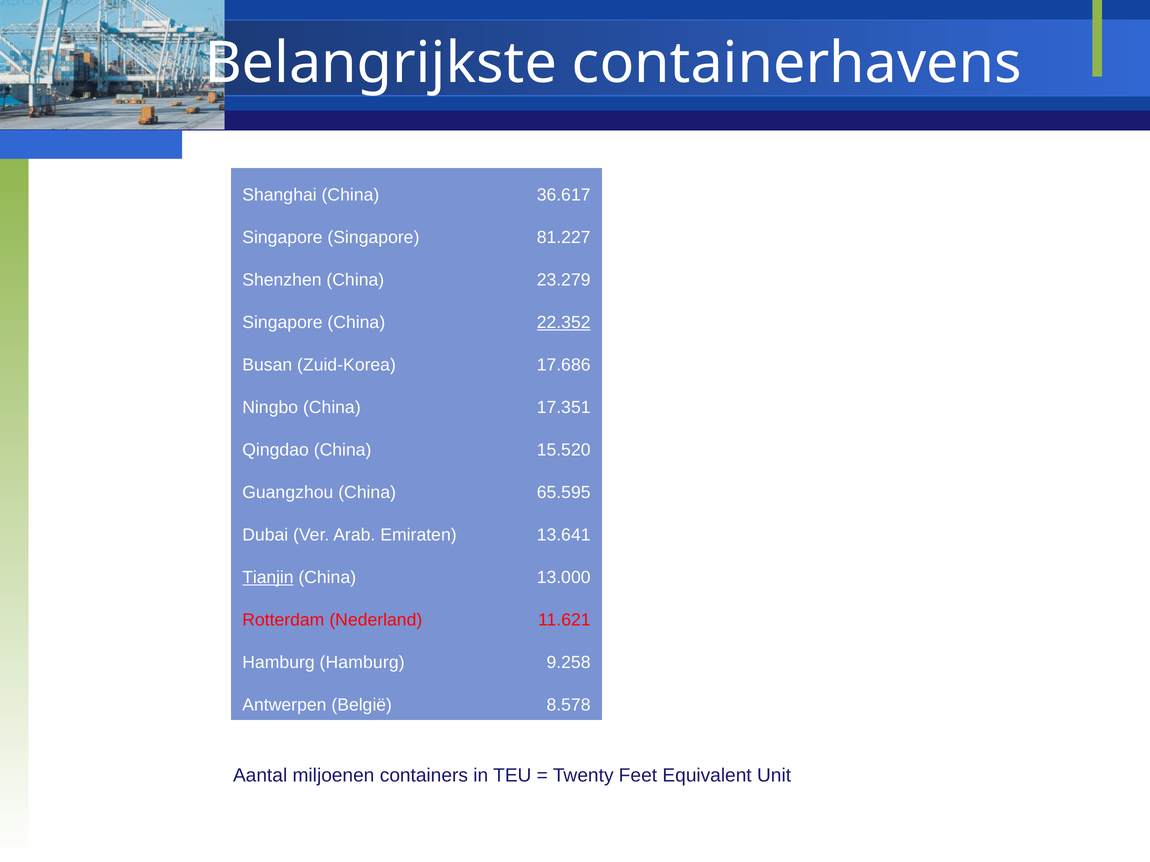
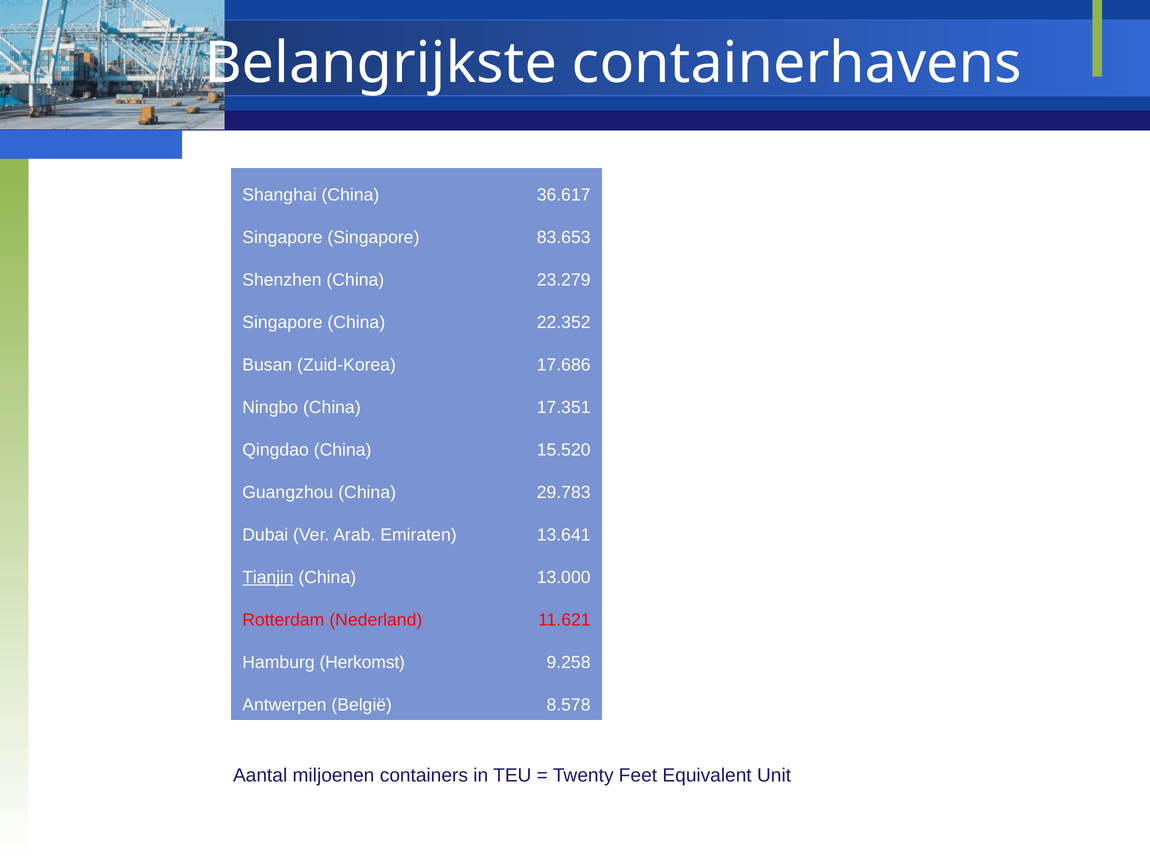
81.227: 81.227 -> 83.653
22.352 underline: present -> none
65.595: 65.595 -> 29.783
Hamburg Hamburg: Hamburg -> Herkomst
